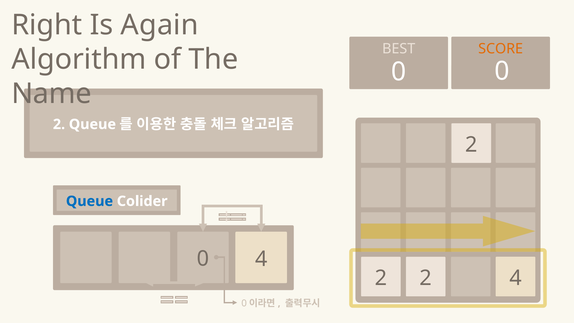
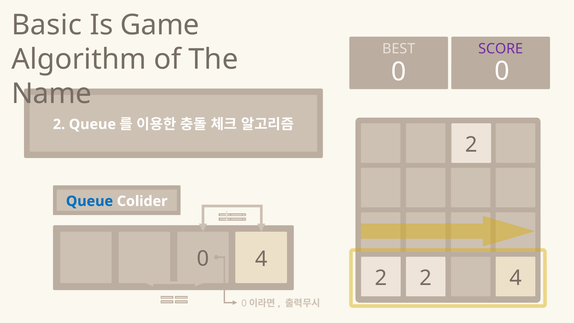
Right: Right -> Basic
Again: Again -> Game
SCORE colour: orange -> purple
